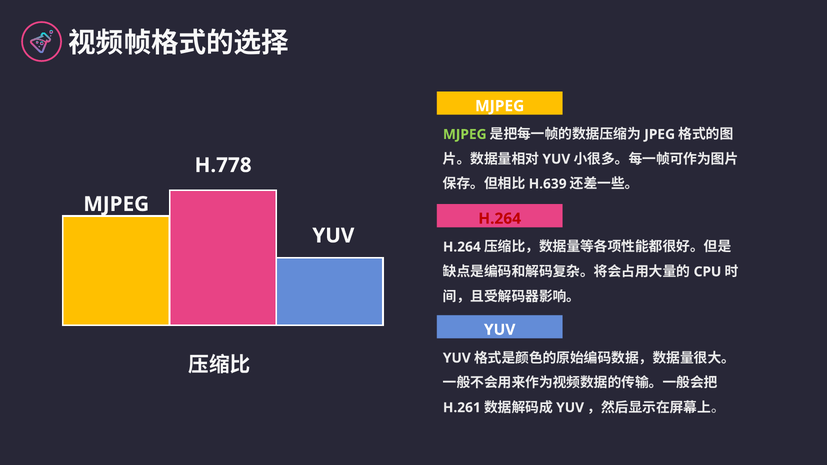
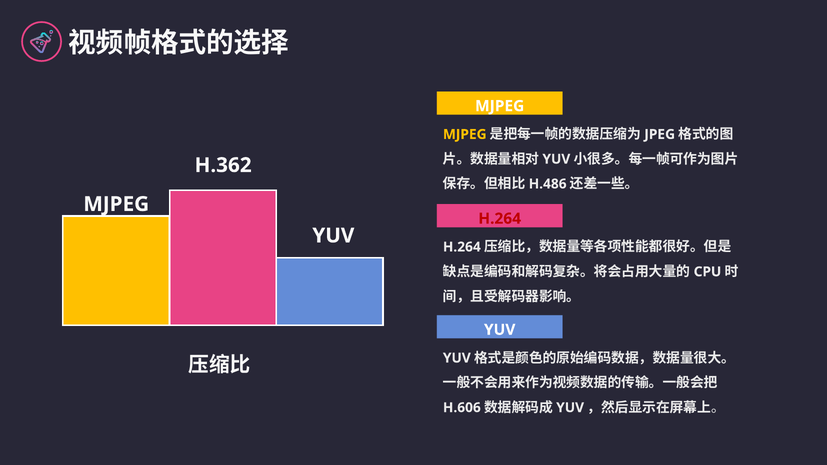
MJPEG at (465, 134) colour: light green -> yellow
H.778: H.778 -> H.362
H.639: H.639 -> H.486
H.261: H.261 -> H.606
